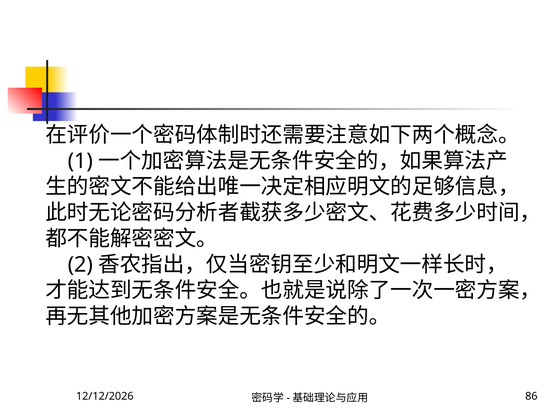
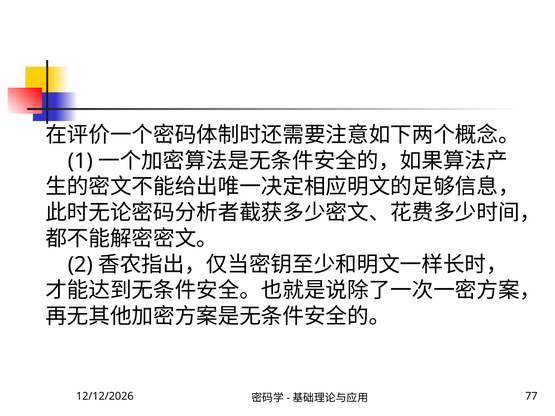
86: 86 -> 77
